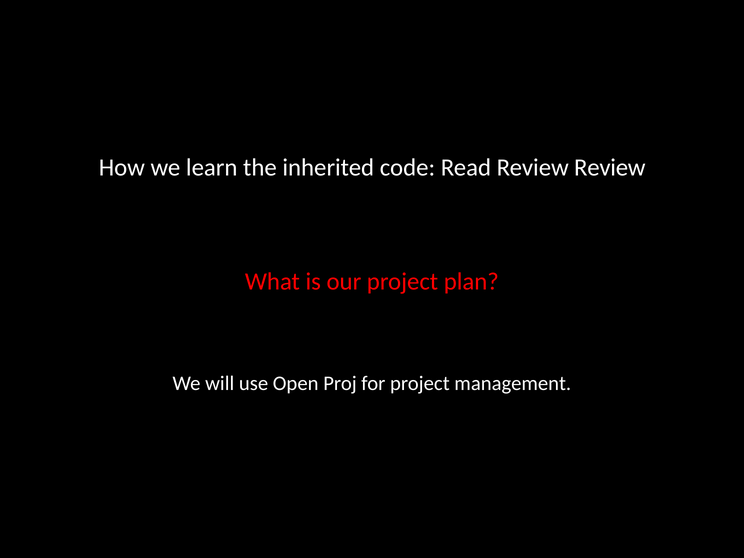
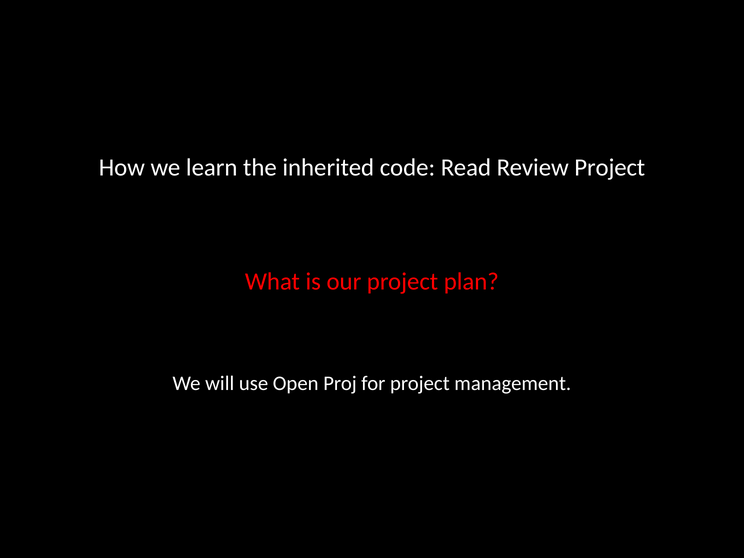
Review Review: Review -> Project
